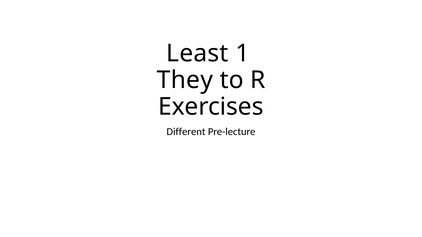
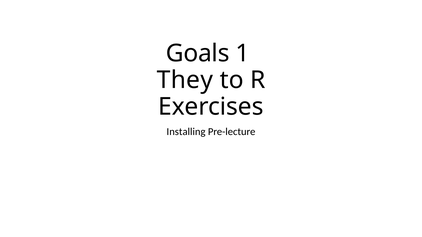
Least: Least -> Goals
Different: Different -> Installing
